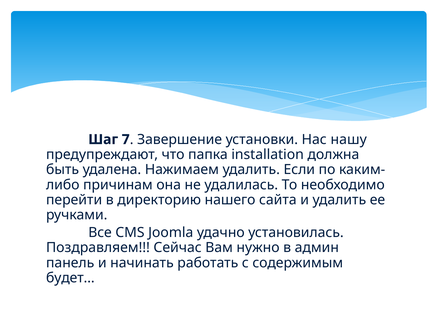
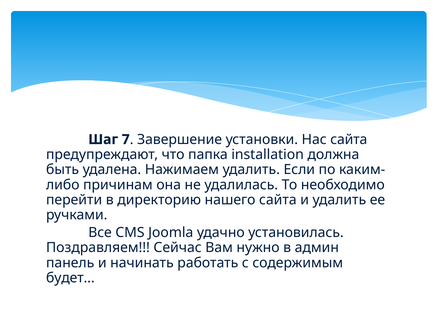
Нас нашу: нашу -> сайта
